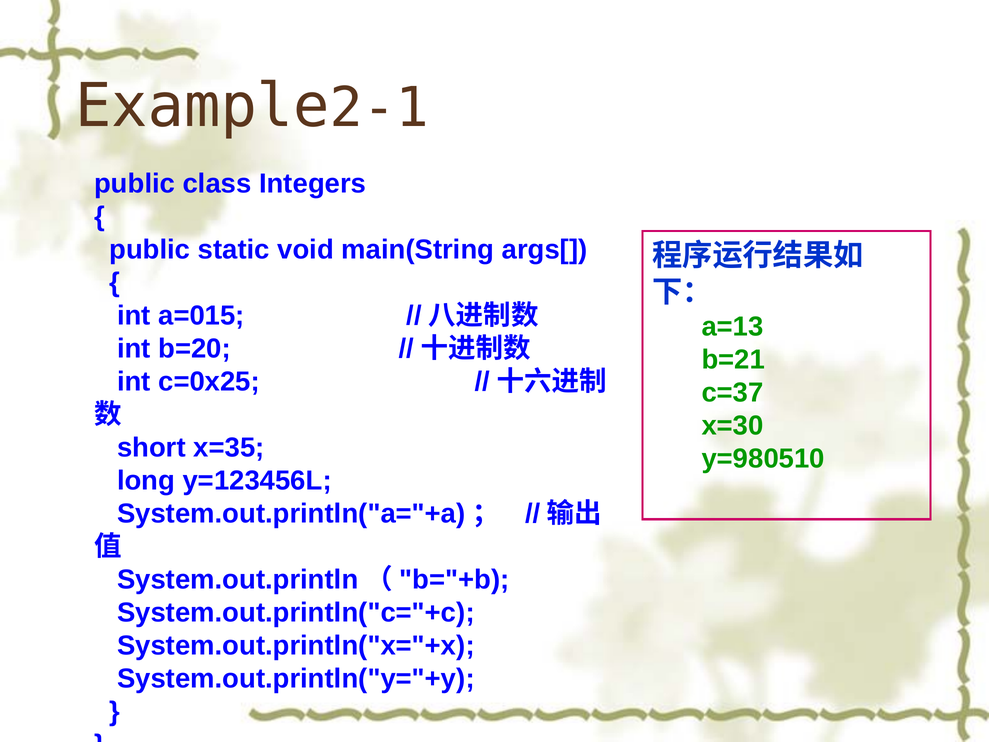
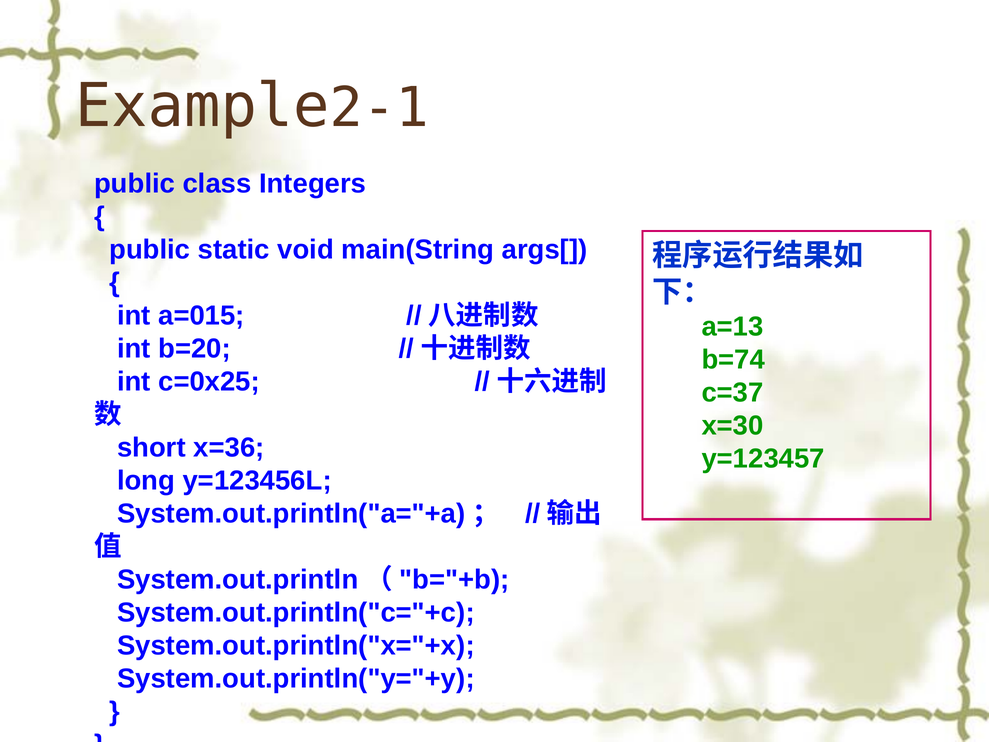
b=21: b=21 -> b=74
x=35: x=35 -> x=36
y=980510: y=980510 -> y=123457
